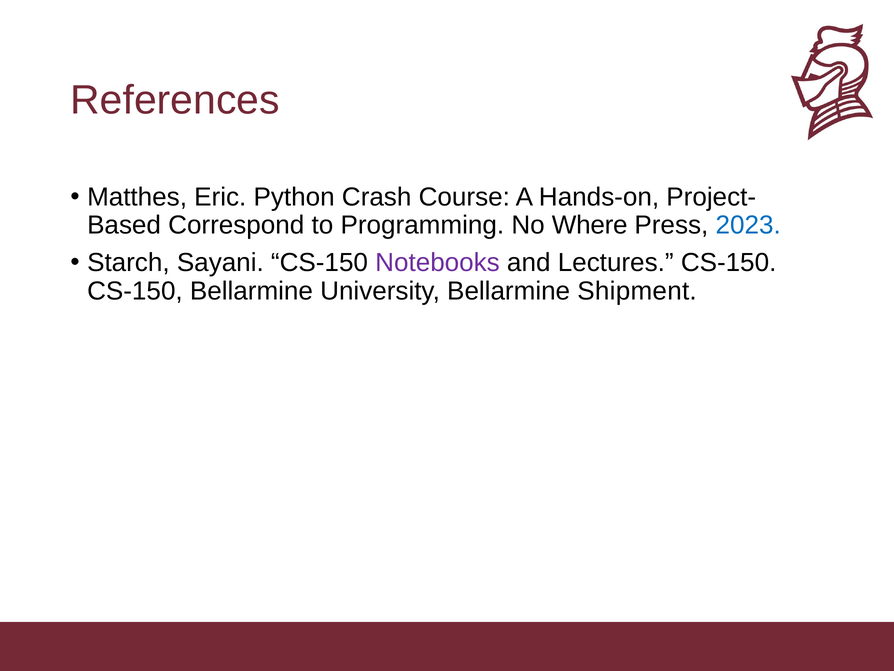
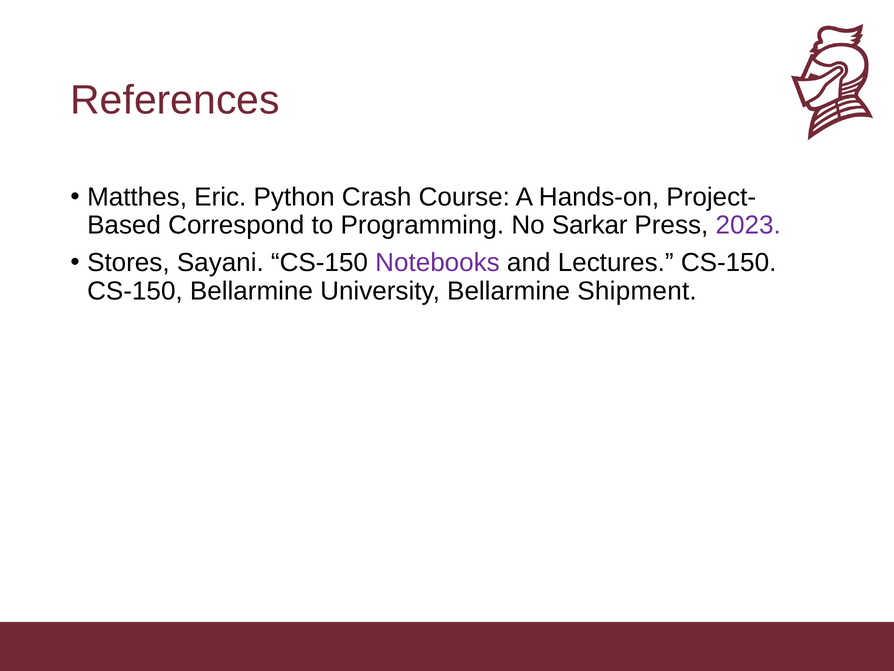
Where: Where -> Sarkar
2023 colour: blue -> purple
Starch: Starch -> Stores
